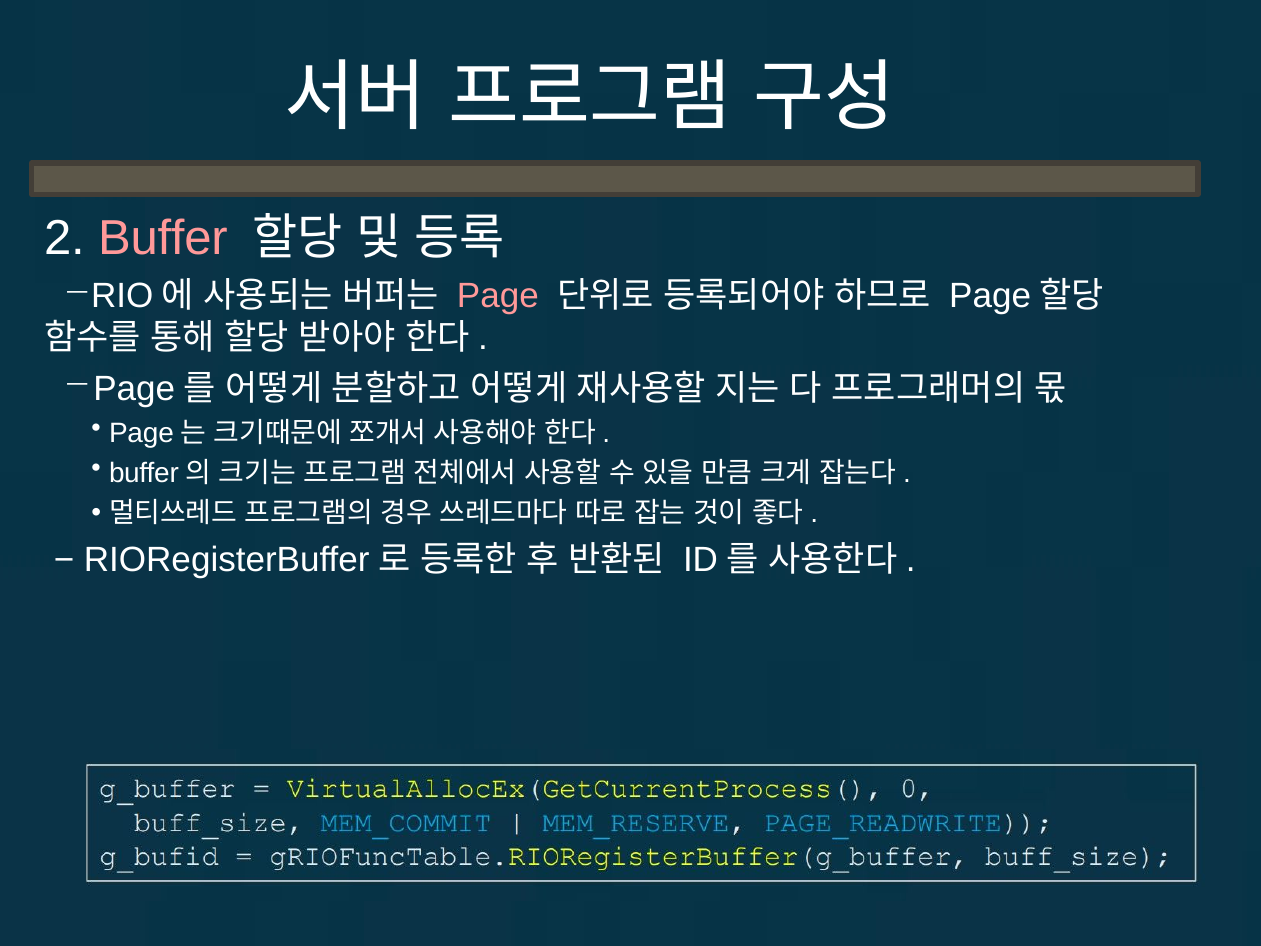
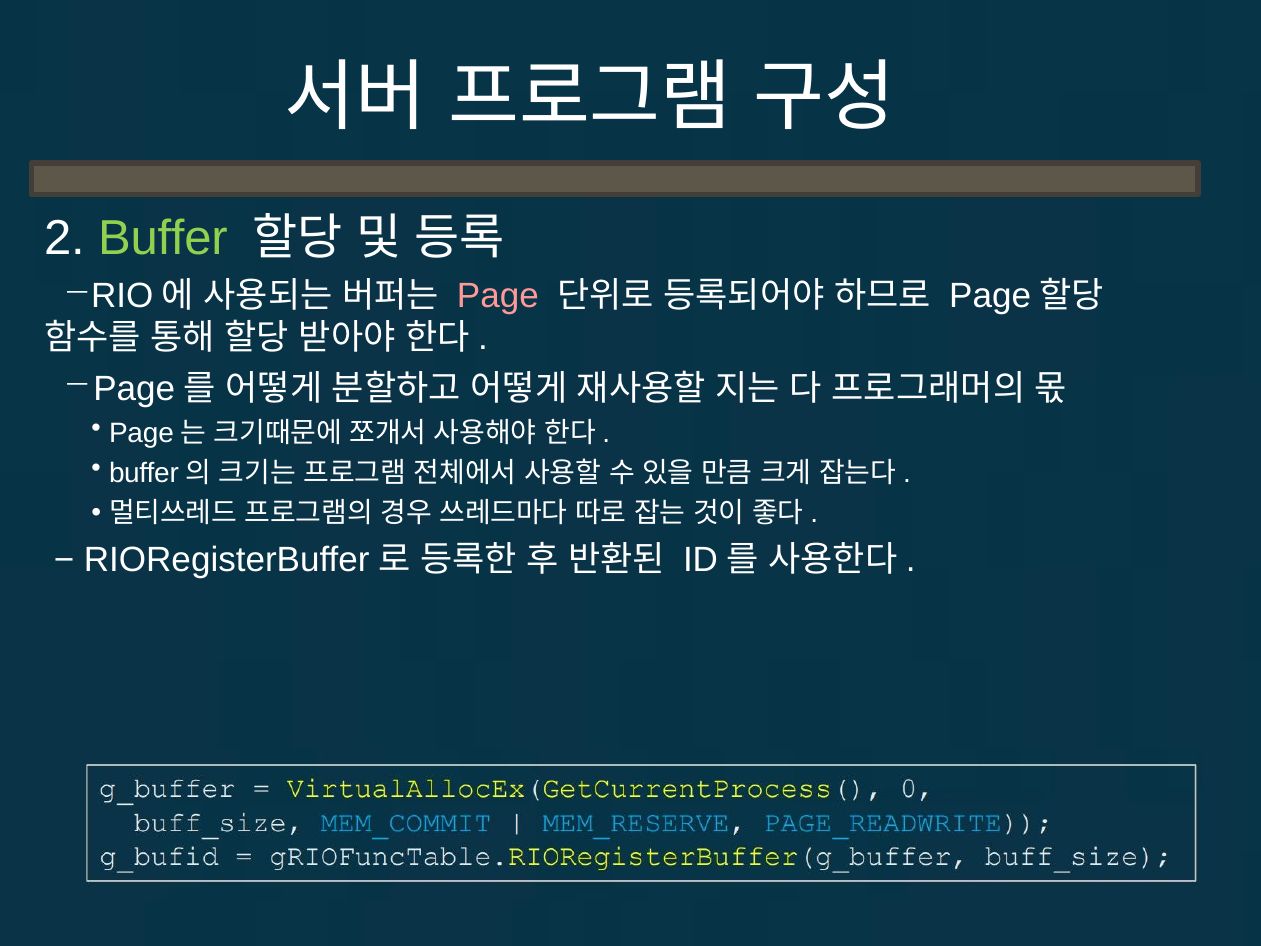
Buffer colour: pink -> light green
